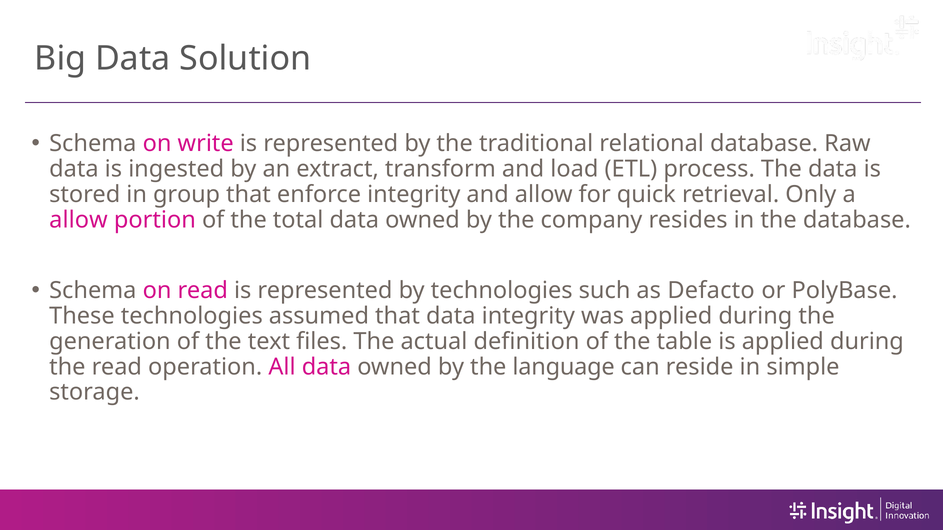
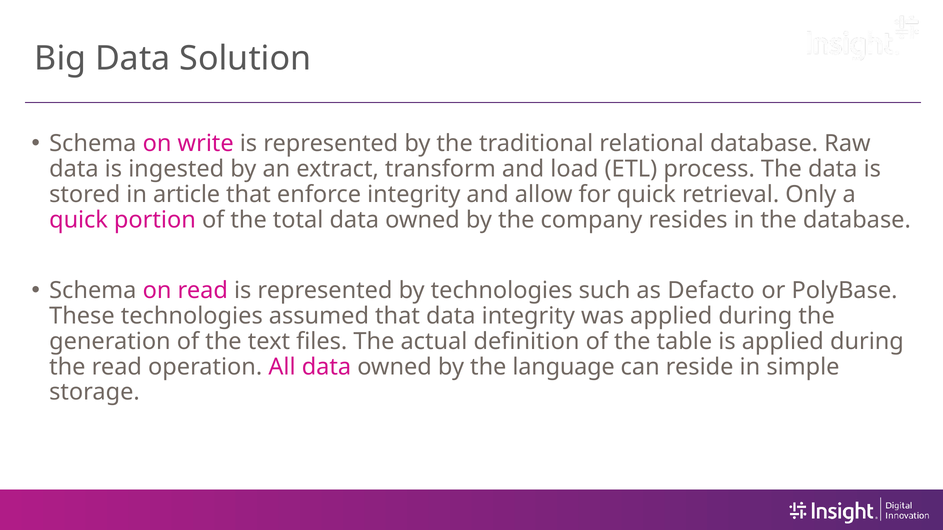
group: group -> article
allow at (78, 220): allow -> quick
